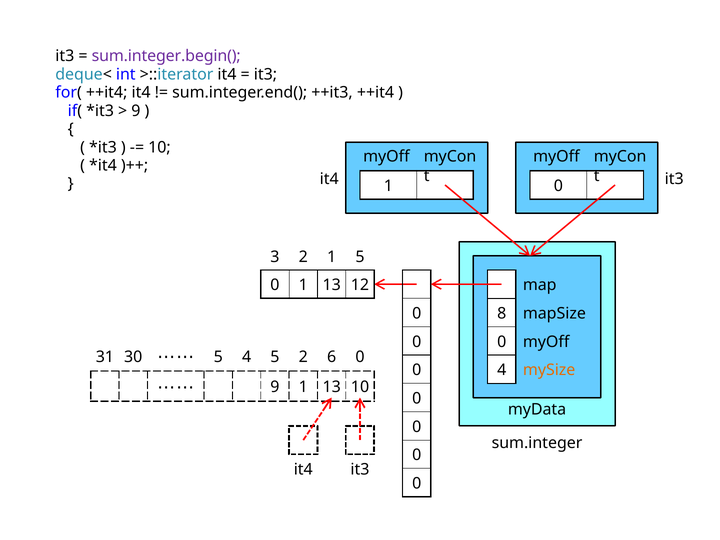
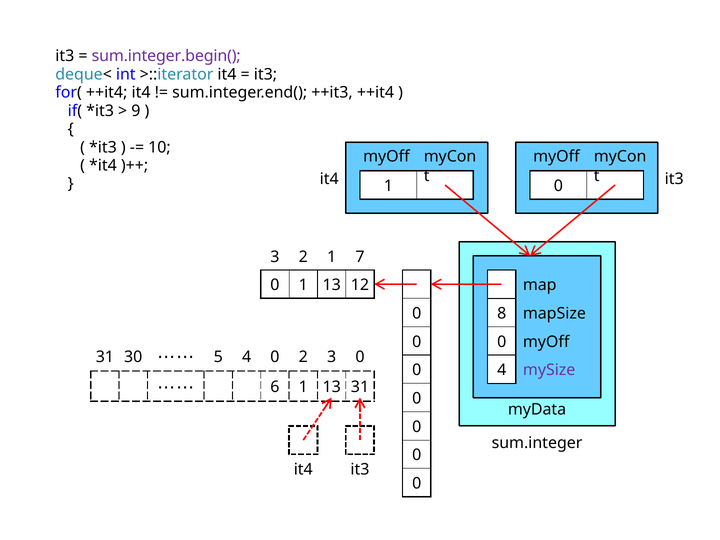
1 5: 5 -> 7
4 5: 5 -> 0
2 6: 6 -> 3
mySize colour: orange -> purple
9 at (275, 387): 9 -> 6
13 10: 10 -> 31
